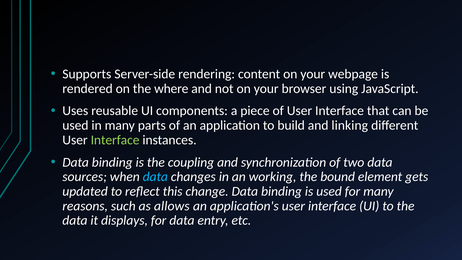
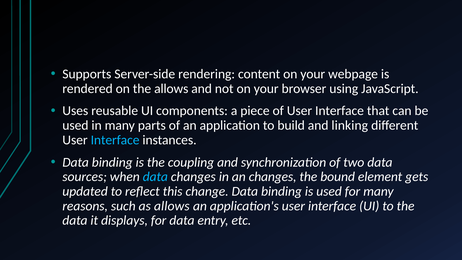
the where: where -> allows
Interface at (115, 140) colour: light green -> light blue
an working: working -> changes
